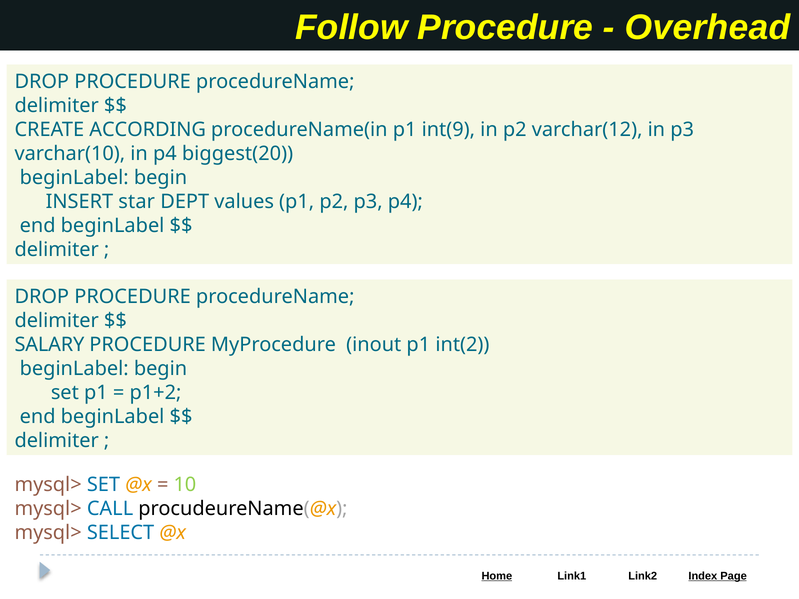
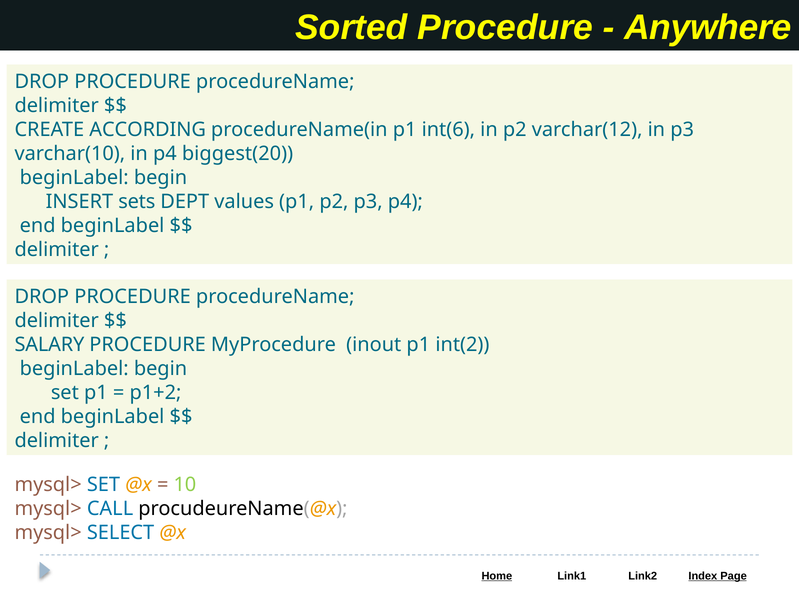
Follow: Follow -> Sorted
Overhead: Overhead -> Anywhere
int(9: int(9 -> int(6
star: star -> sets
